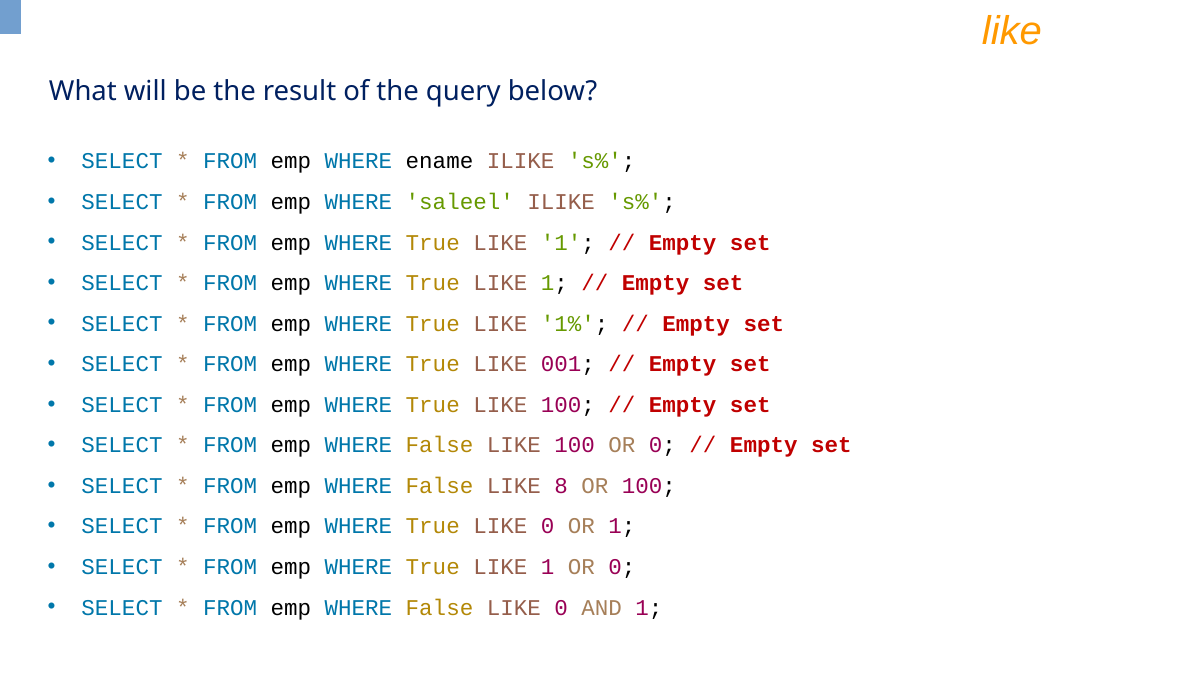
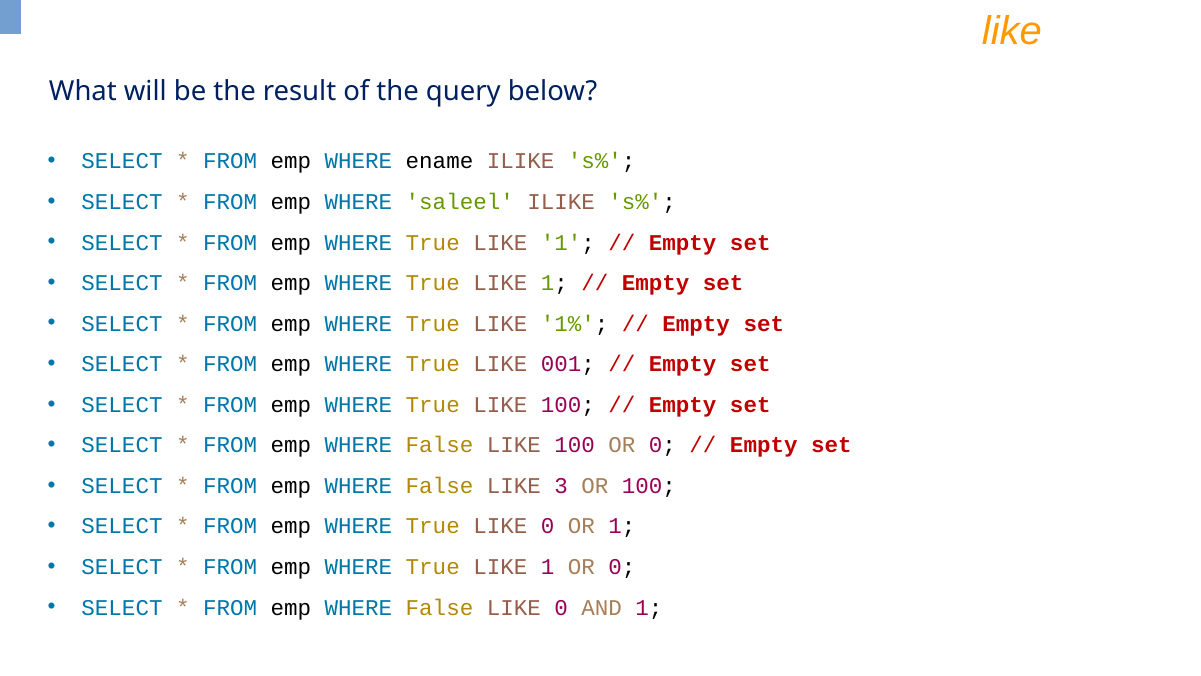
8: 8 -> 3
